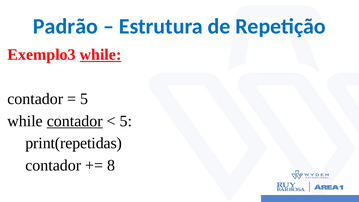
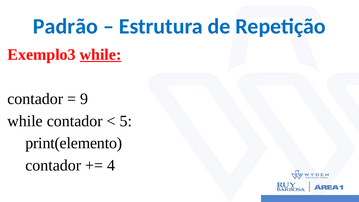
5 at (84, 99): 5 -> 9
contador at (75, 121) underline: present -> none
print(repetidas: print(repetidas -> print(elemento
8: 8 -> 4
